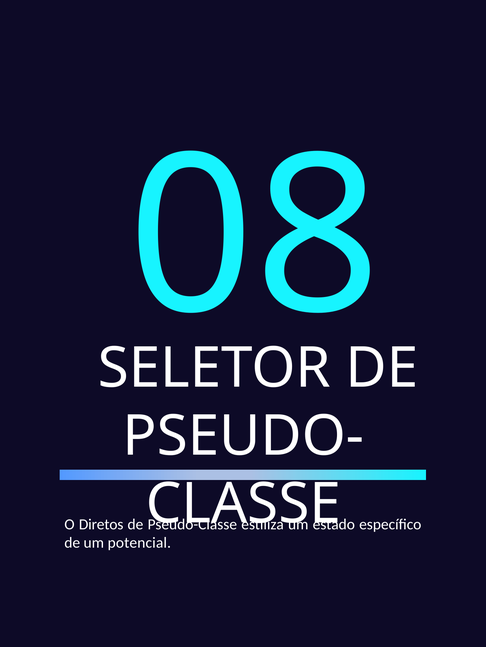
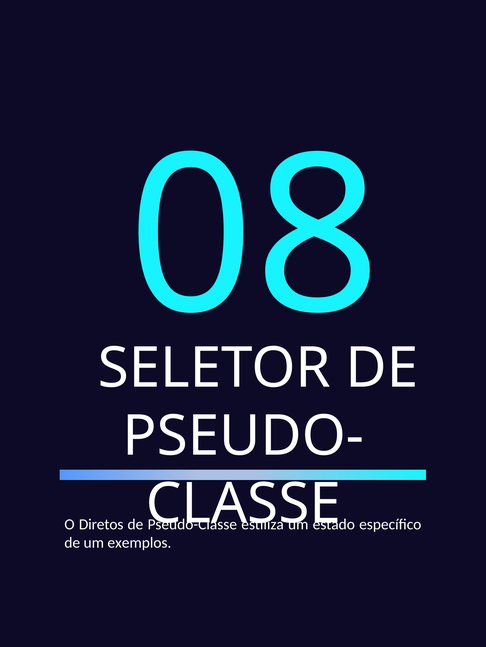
potencial: potencial -> exemplos
